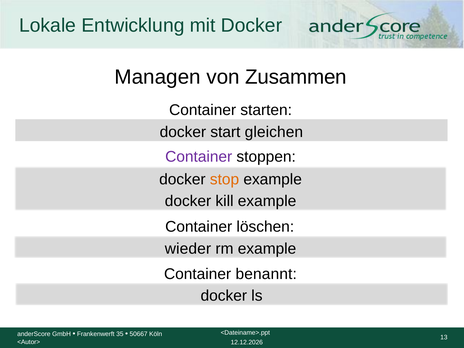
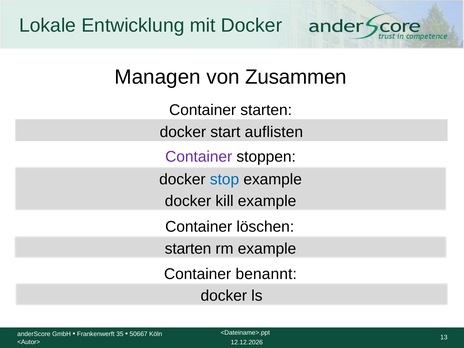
gleichen: gleichen -> auflisten
stop colour: orange -> blue
wieder at (188, 249): wieder -> starten
